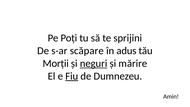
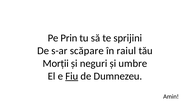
Poți: Poți -> Prin
adus: adus -> raiul
neguri underline: present -> none
mărire: mărire -> umbre
